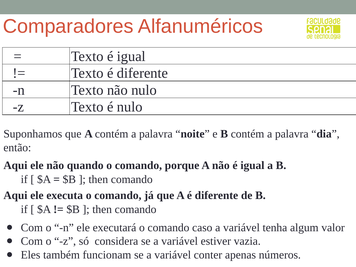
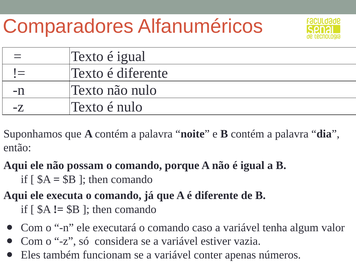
quando: quando -> possam
